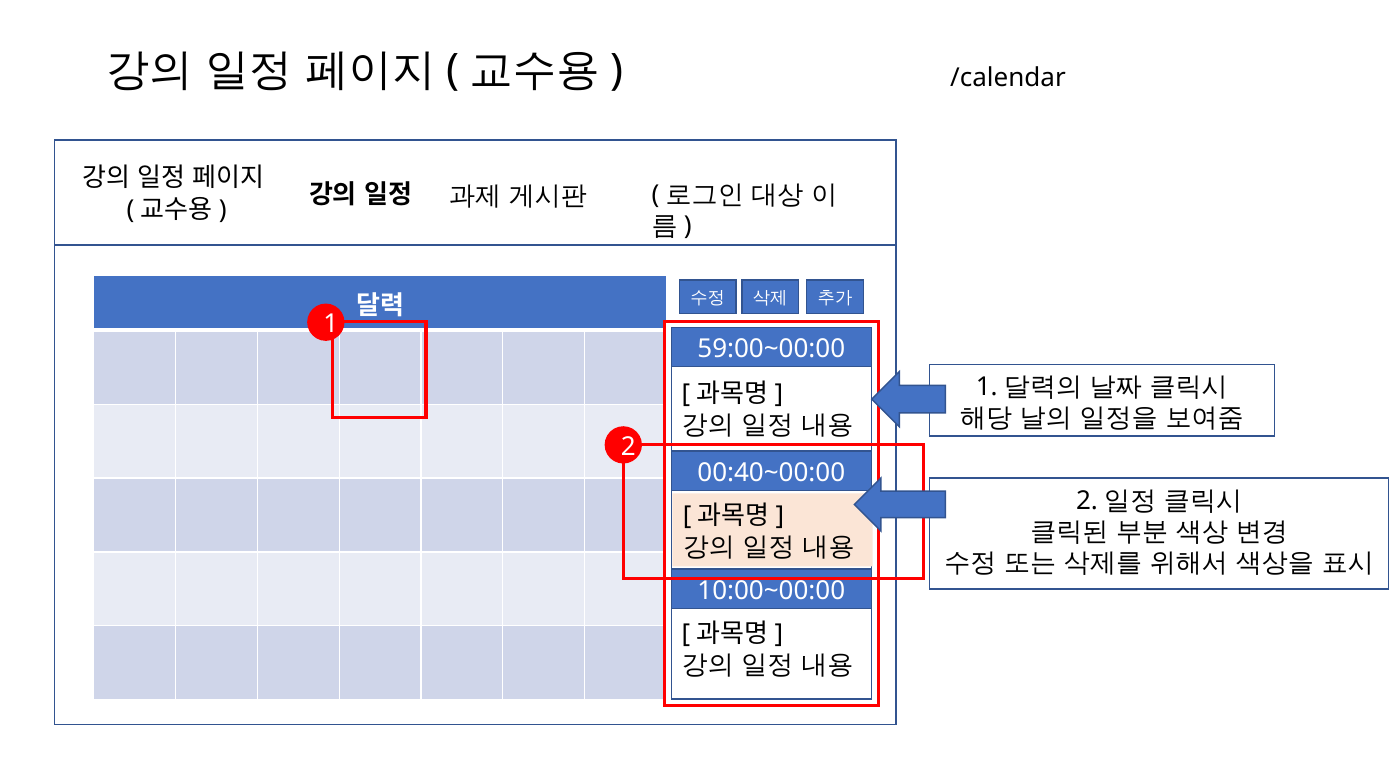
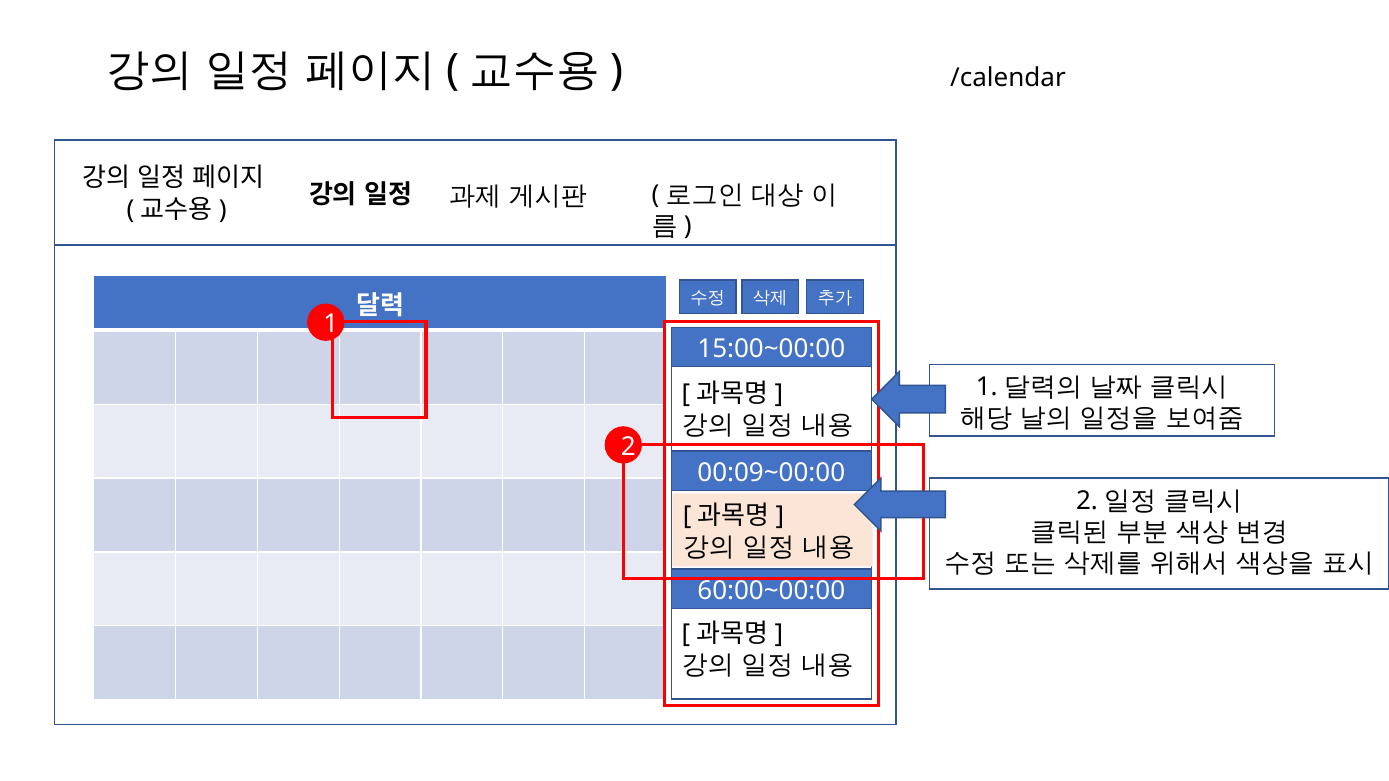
59:00~00:00: 59:00~00:00 -> 15:00~00:00
00:40~00:00: 00:40~00:00 -> 00:09~00:00
10:00~00:00: 10:00~00:00 -> 60:00~00:00
